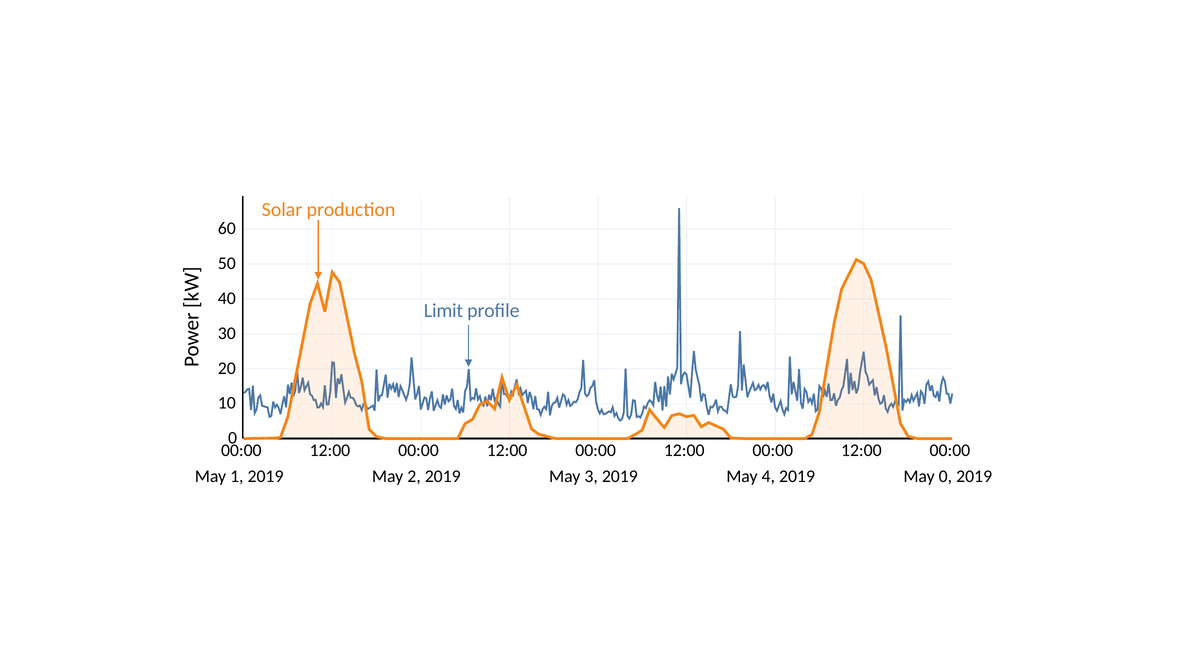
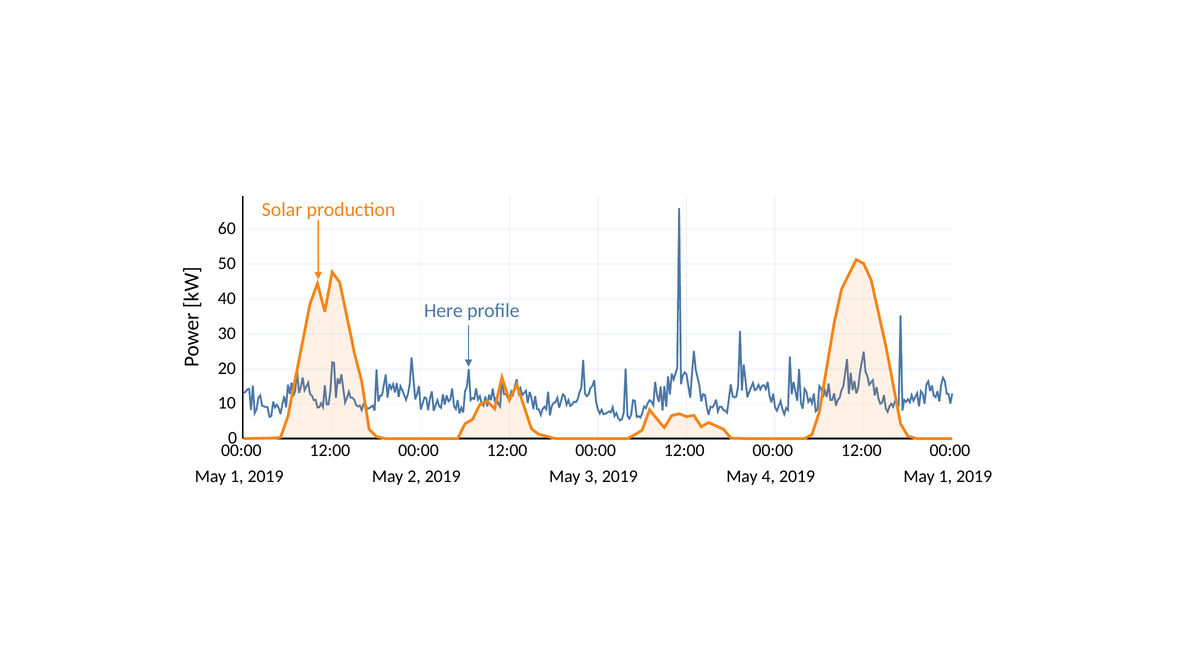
Limit: Limit -> Here
0 at (945, 477): 0 -> 1
